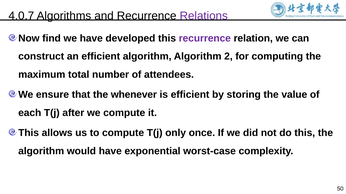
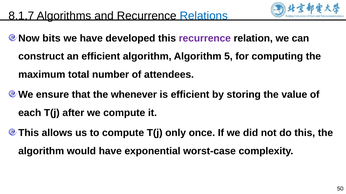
4.0.7: 4.0.7 -> 8.1.7
Relations colour: purple -> blue
find: find -> bits
2: 2 -> 5
